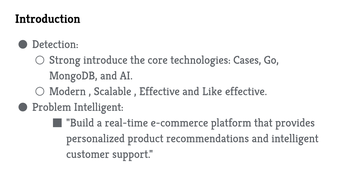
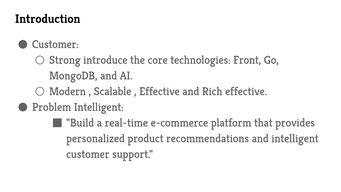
Detection at (55, 44): Detection -> Customer
Cases: Cases -> Front
Like: Like -> Rich
